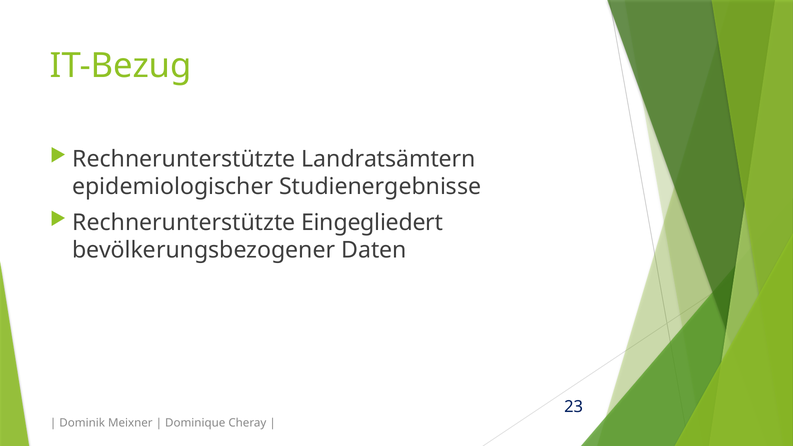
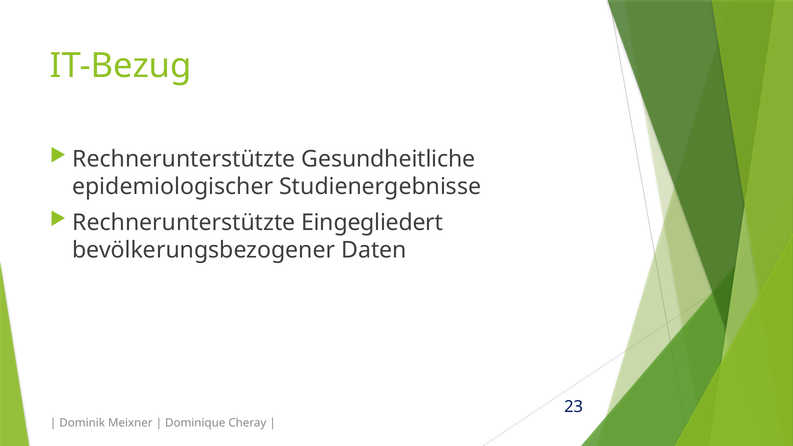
Landratsämtern: Landratsämtern -> Gesundheitliche
